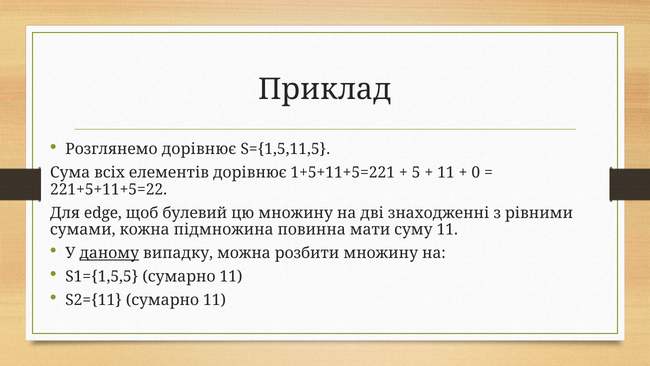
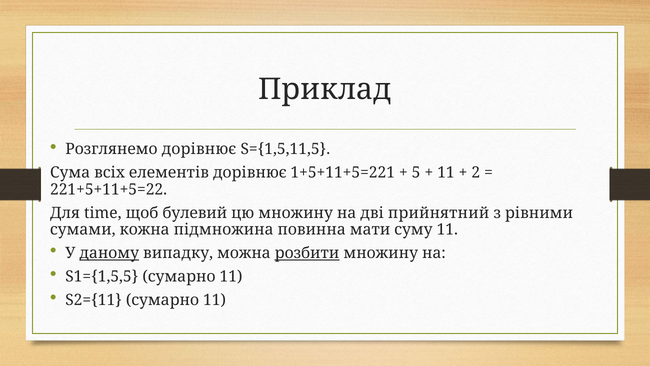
0: 0 -> 2
edge: edge -> time
знаходженні: знаходженні -> прийнятний
розбити underline: none -> present
